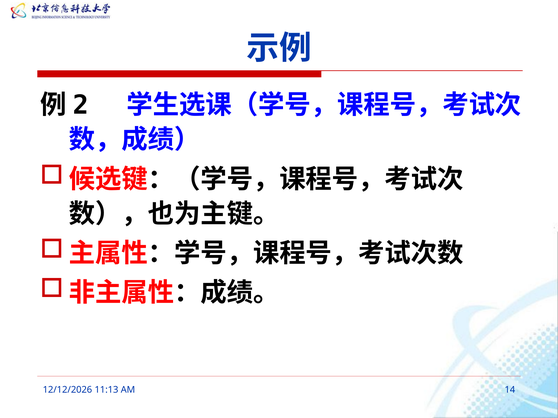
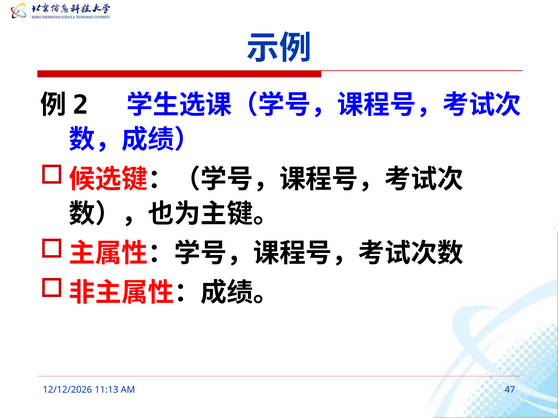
14: 14 -> 47
